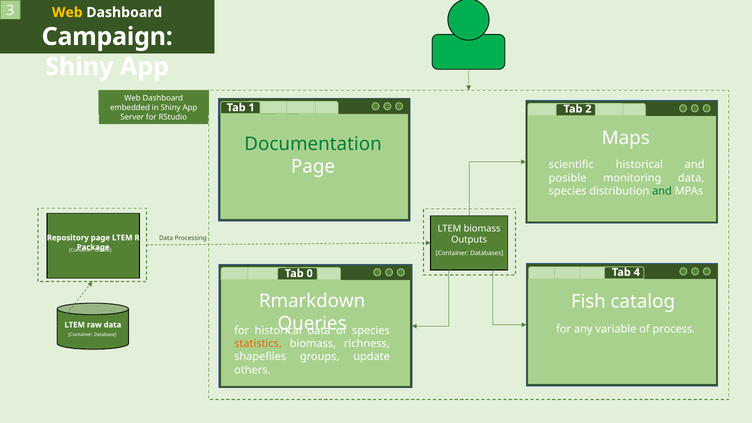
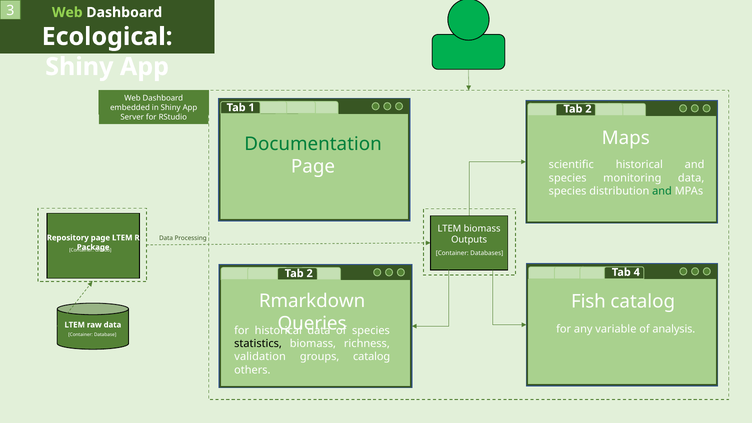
Web at (67, 12) colour: yellow -> light green
Campaign: Campaign -> Ecological
posible at (568, 178): posible -> species
0 at (310, 273): 0 -> 2
process: process -> analysis
statistics colour: orange -> black
shapefiles: shapefiles -> validation
groups update: update -> catalog
